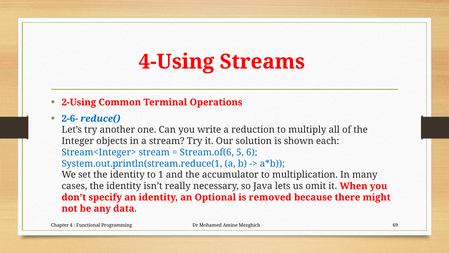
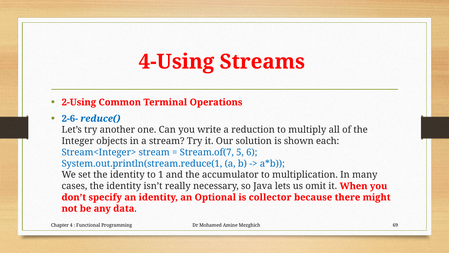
Stream.of(6: Stream.of(6 -> Stream.of(7
removed: removed -> collector
